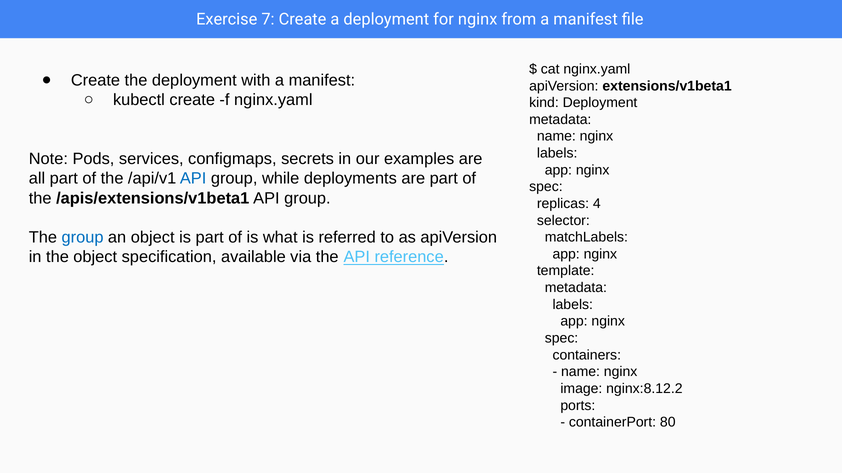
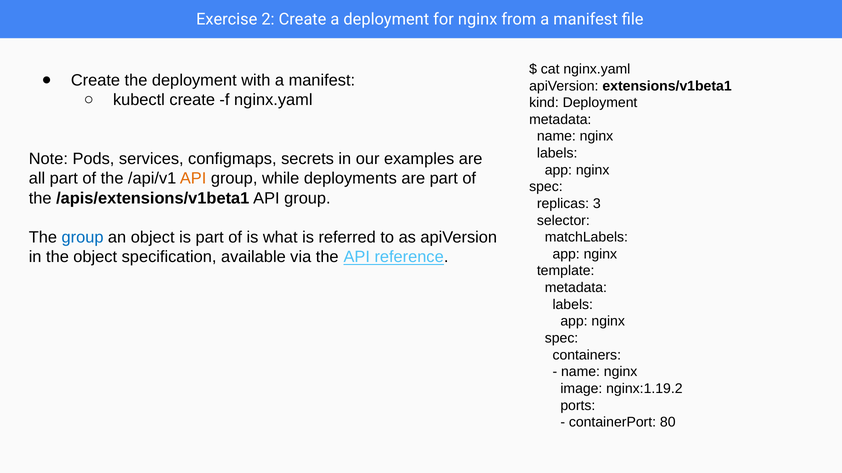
7: 7 -> 2
API at (193, 179) colour: blue -> orange
4: 4 -> 3
nginx:8.12.2: nginx:8.12.2 -> nginx:1.19.2
